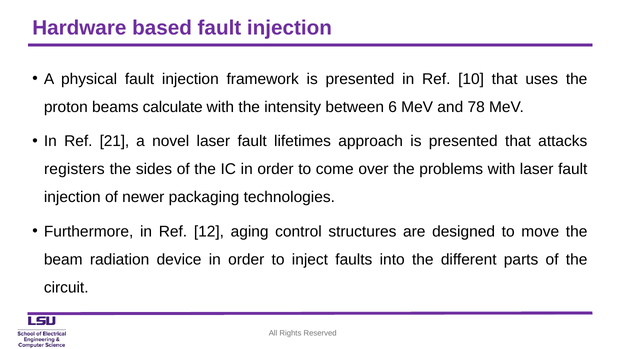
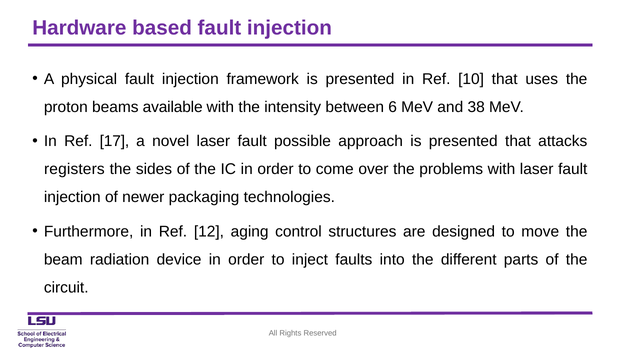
calculate: calculate -> available
78: 78 -> 38
21: 21 -> 17
lifetimes: lifetimes -> possible
